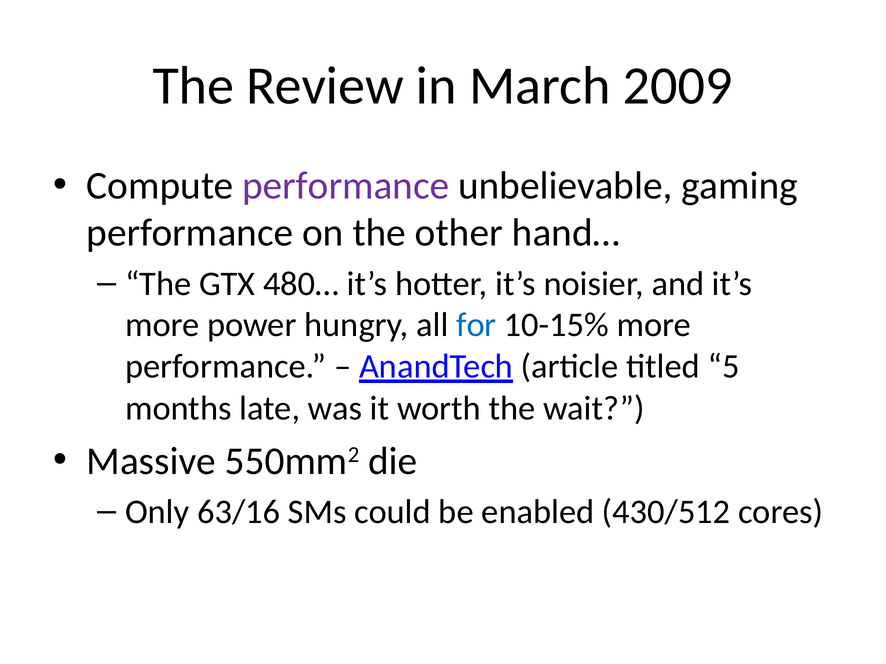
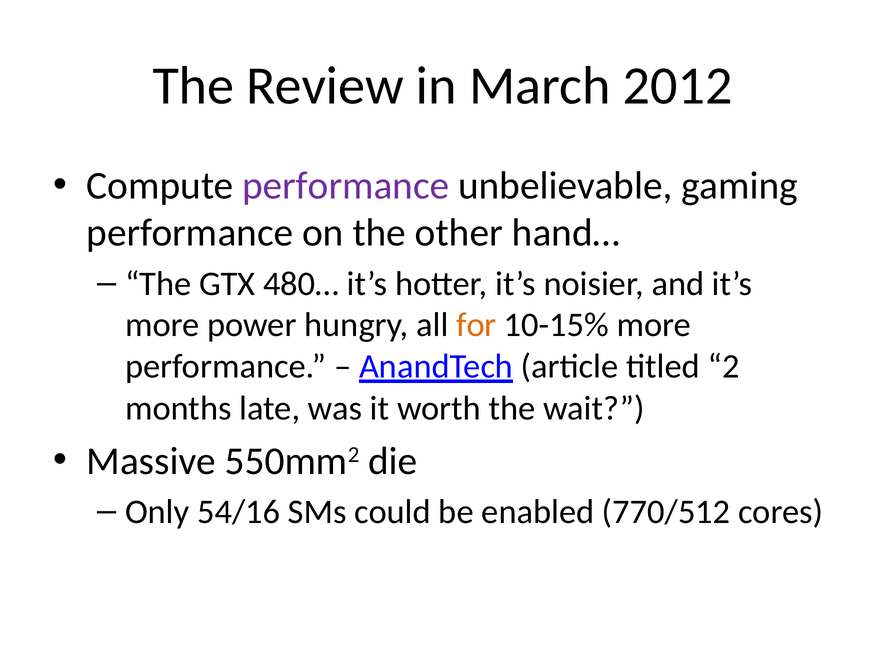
2009: 2009 -> 2012
for colour: blue -> orange
5: 5 -> 2
63/16: 63/16 -> 54/16
430/512: 430/512 -> 770/512
